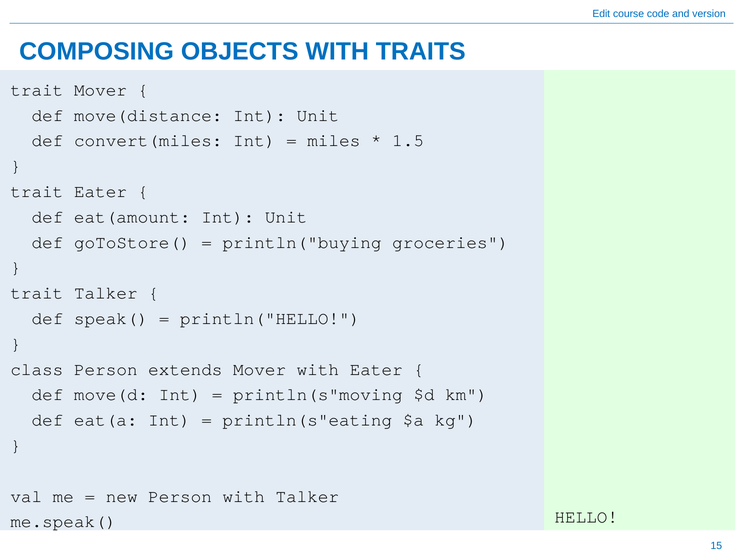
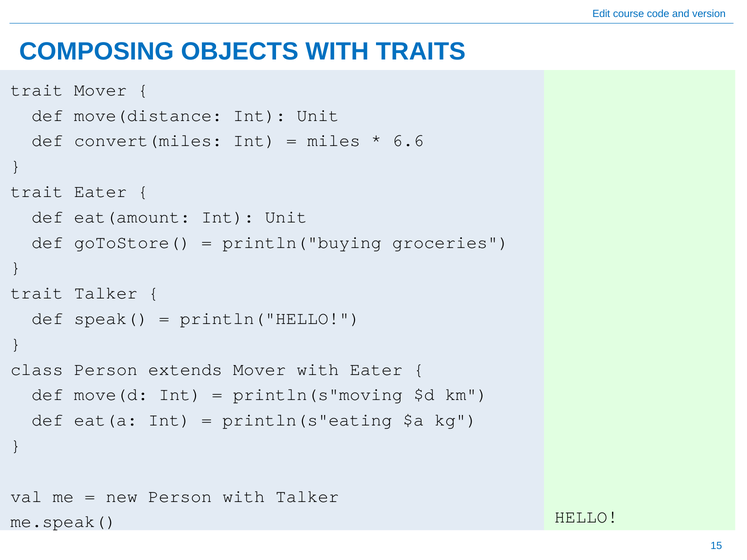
1.5: 1.5 -> 6.6
